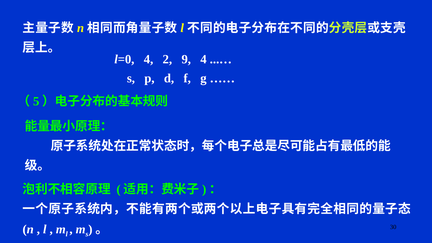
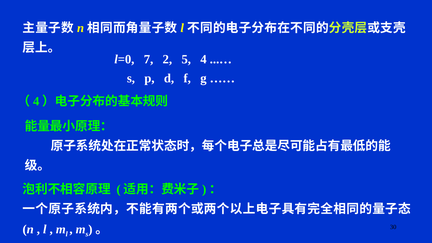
l=0 4: 4 -> 7
9: 9 -> 5
5 at (36, 101): 5 -> 4
